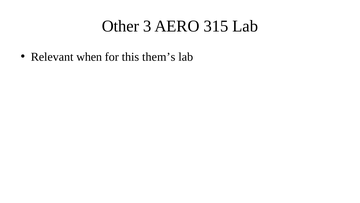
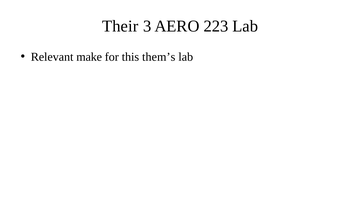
Other: Other -> Their
315: 315 -> 223
when: when -> make
